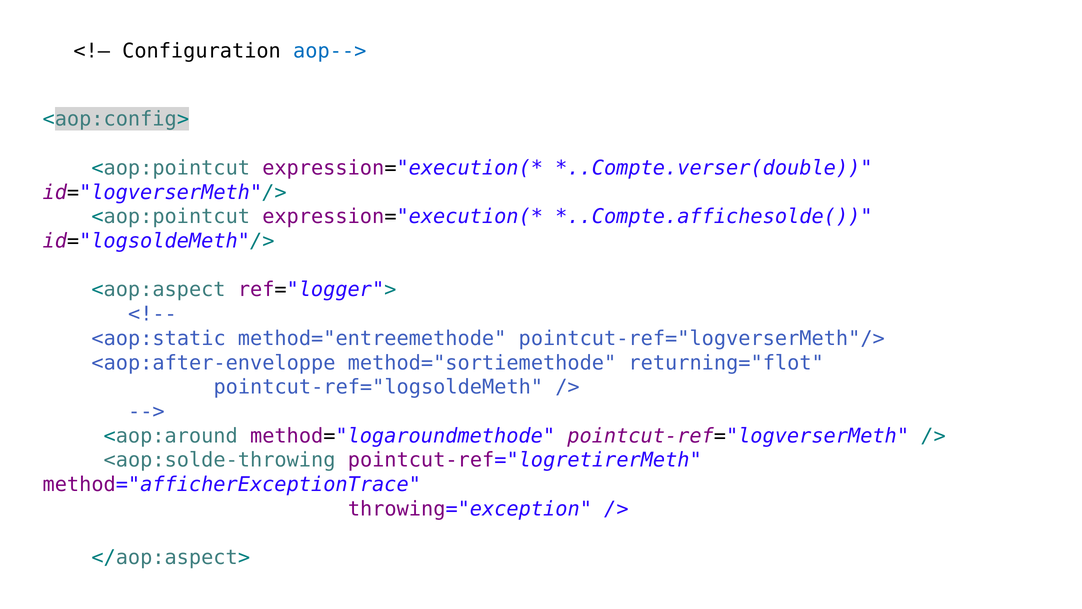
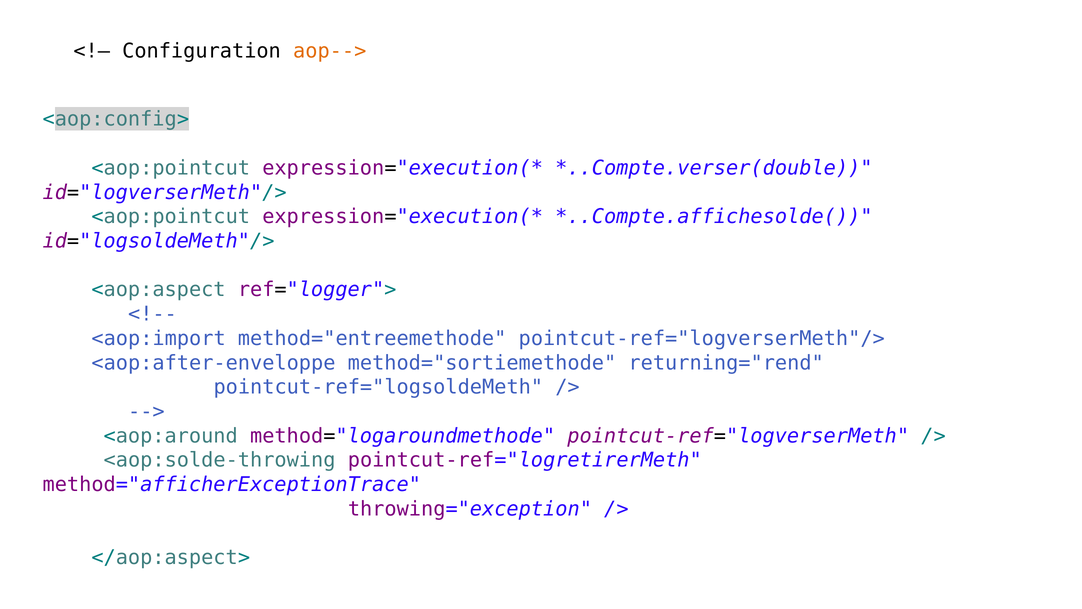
aop--> colour: blue -> orange
<aop:static: <aop:static -> <aop:import
returning="flot: returning="flot -> returning="rend
